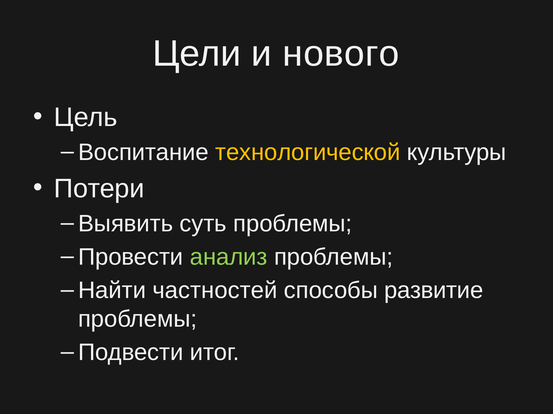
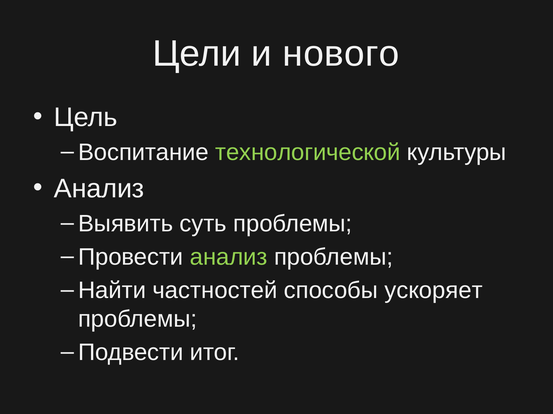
технологической colour: yellow -> light green
Потери at (99, 189): Потери -> Анализ
развитие: развитие -> ускоряет
